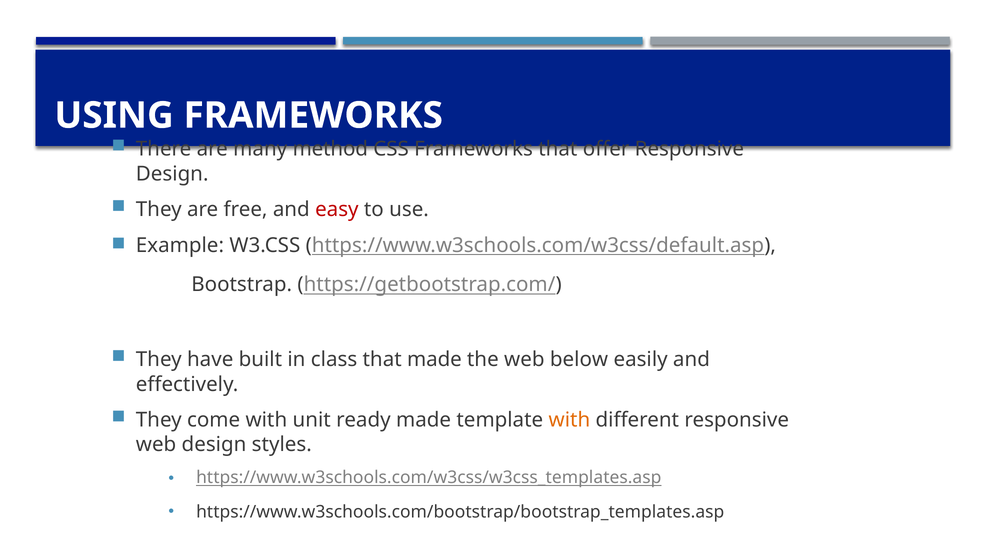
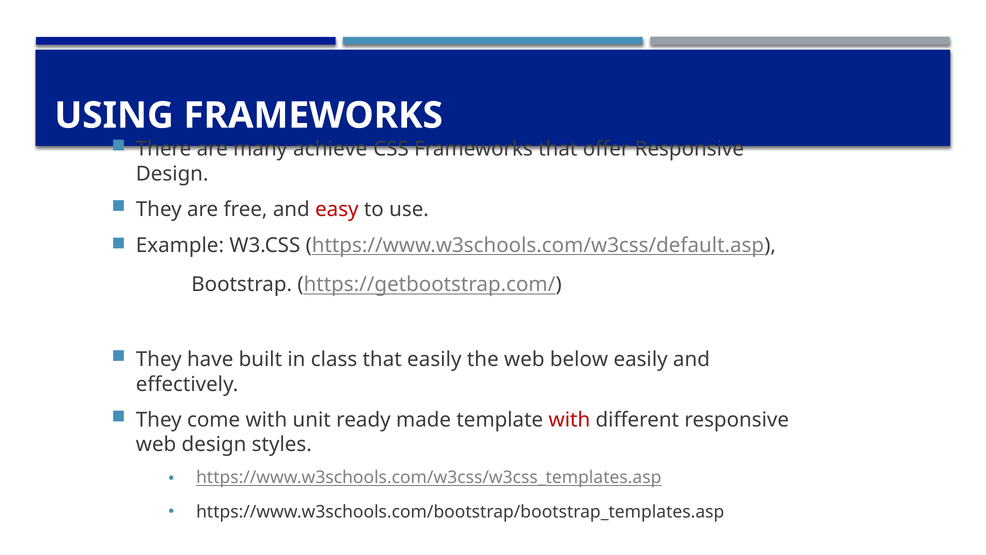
method: method -> achieve
that made: made -> easily
with at (569, 420) colour: orange -> red
